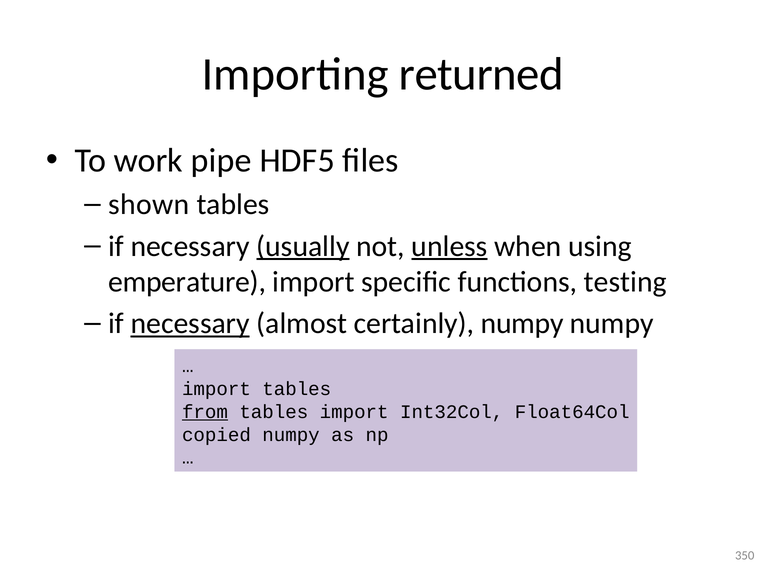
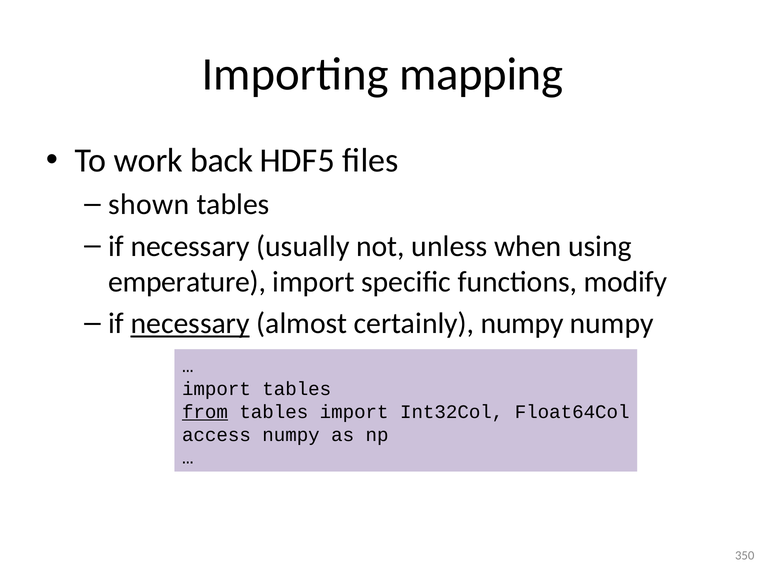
returned: returned -> mapping
pipe: pipe -> back
usually underline: present -> none
unless underline: present -> none
testing: testing -> modify
copied: copied -> access
